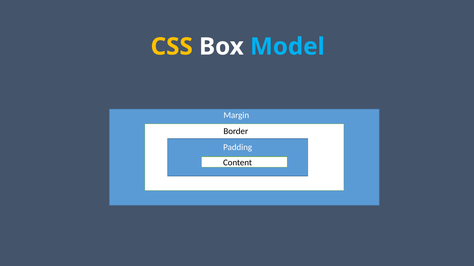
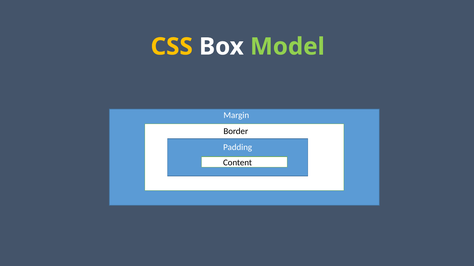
Model colour: light blue -> light green
